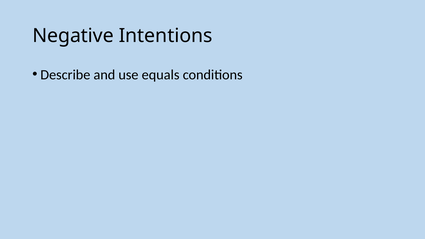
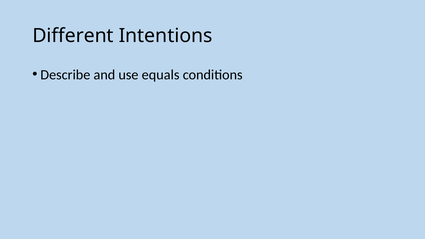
Negative: Negative -> Different
